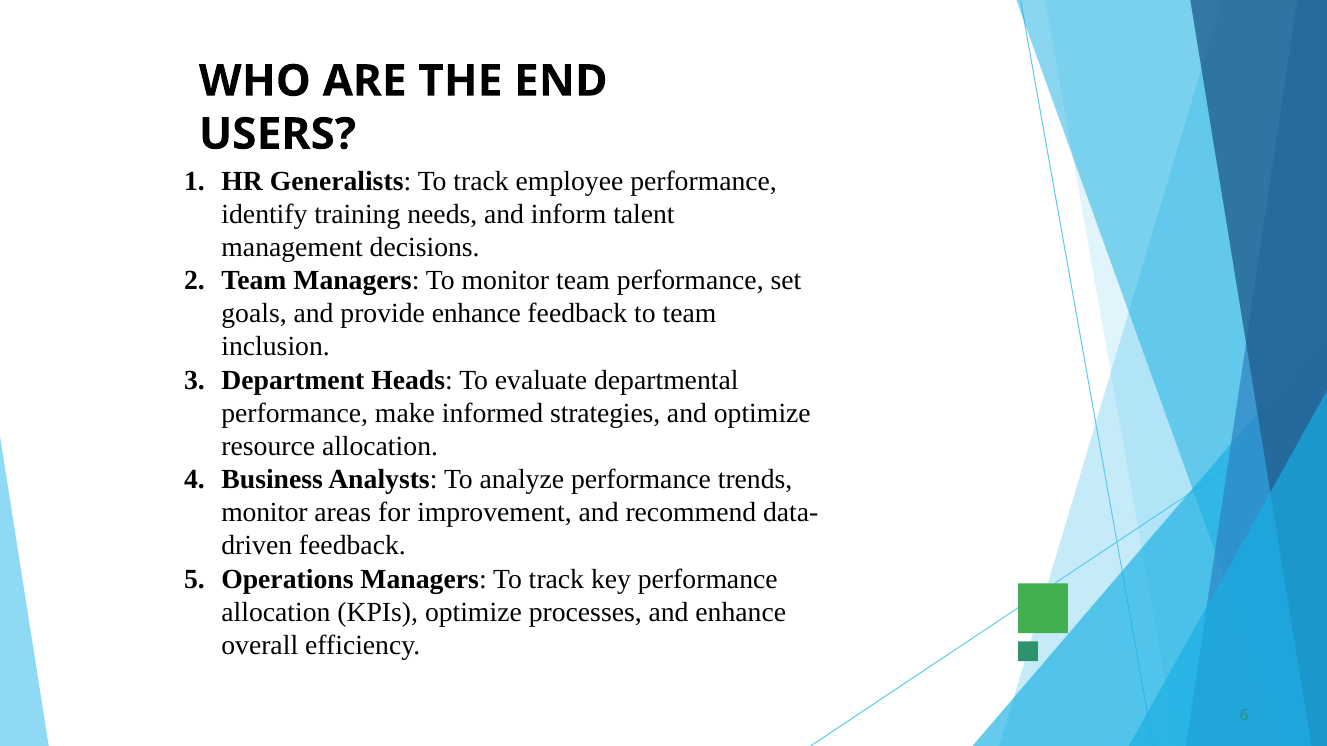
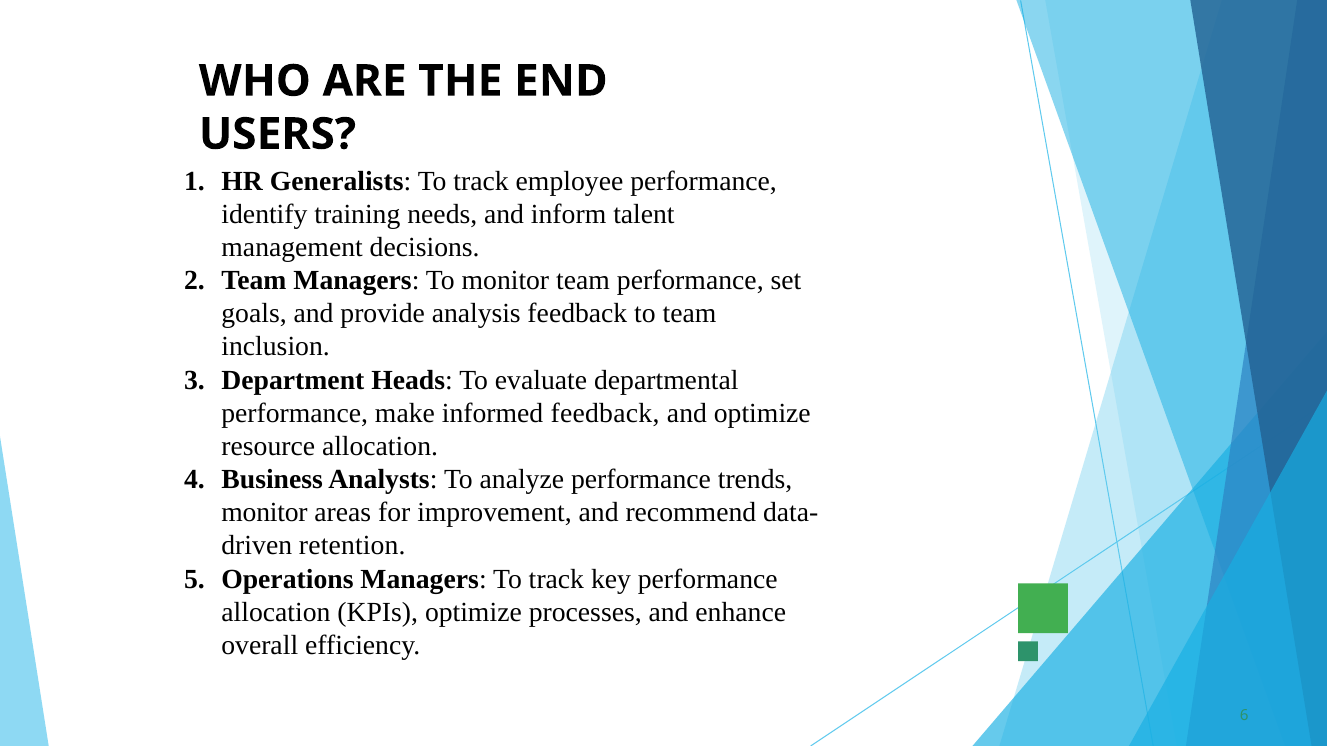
provide enhance: enhance -> analysis
informed strategies: strategies -> feedback
feedback at (352, 546): feedback -> retention
